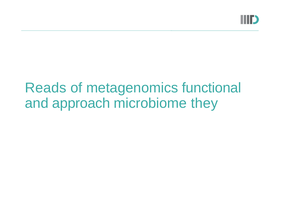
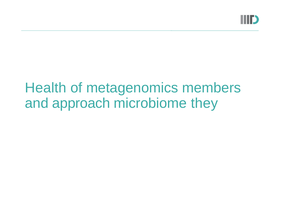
Reads: Reads -> Health
functional: functional -> members
